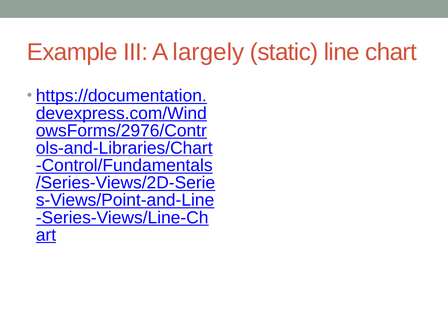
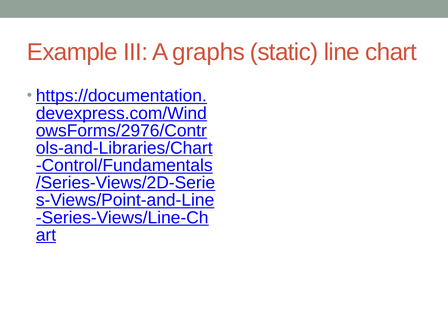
largely: largely -> graphs
